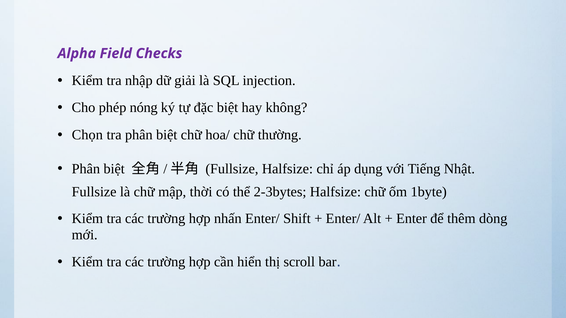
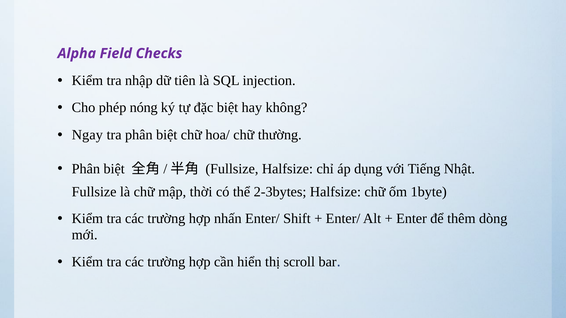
giải: giải -> tiên
Chọn: Chọn -> Ngay
